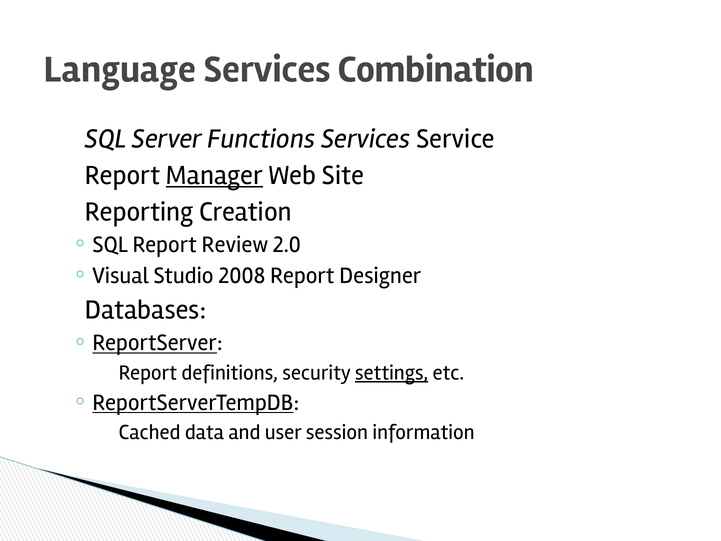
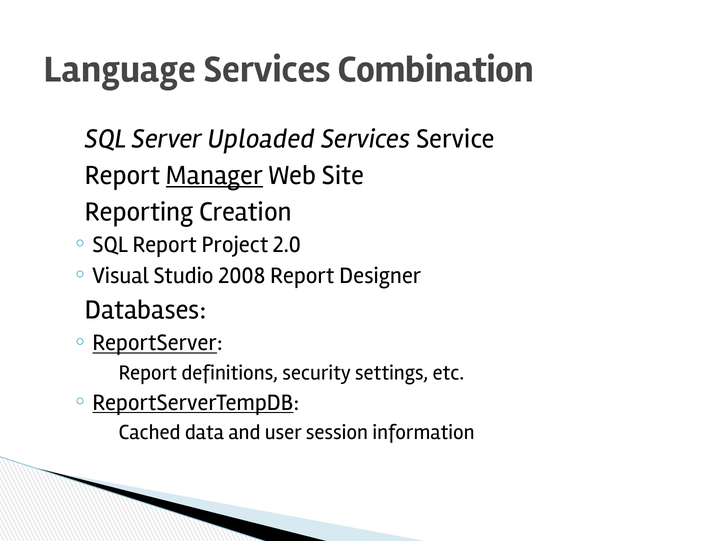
Functions: Functions -> Uploaded
Review: Review -> Project
settings underline: present -> none
